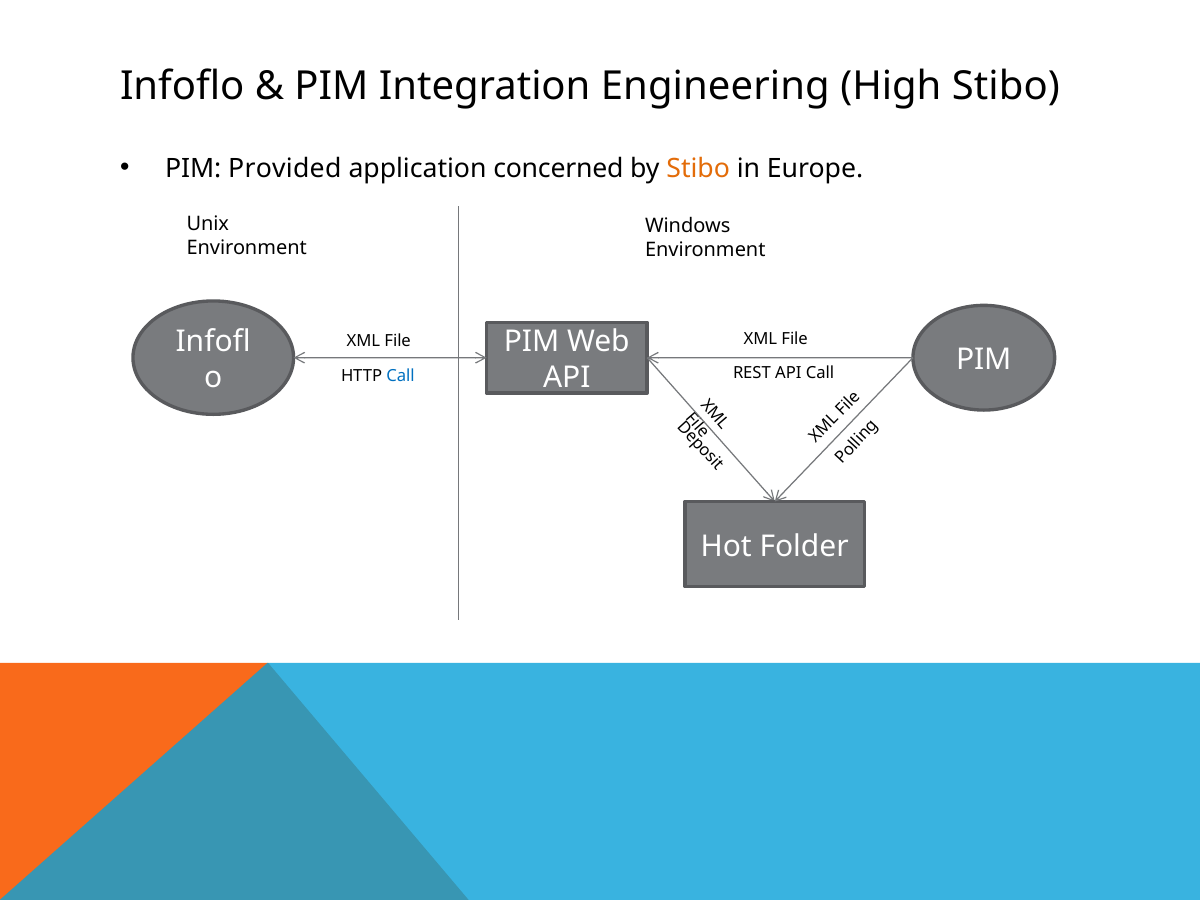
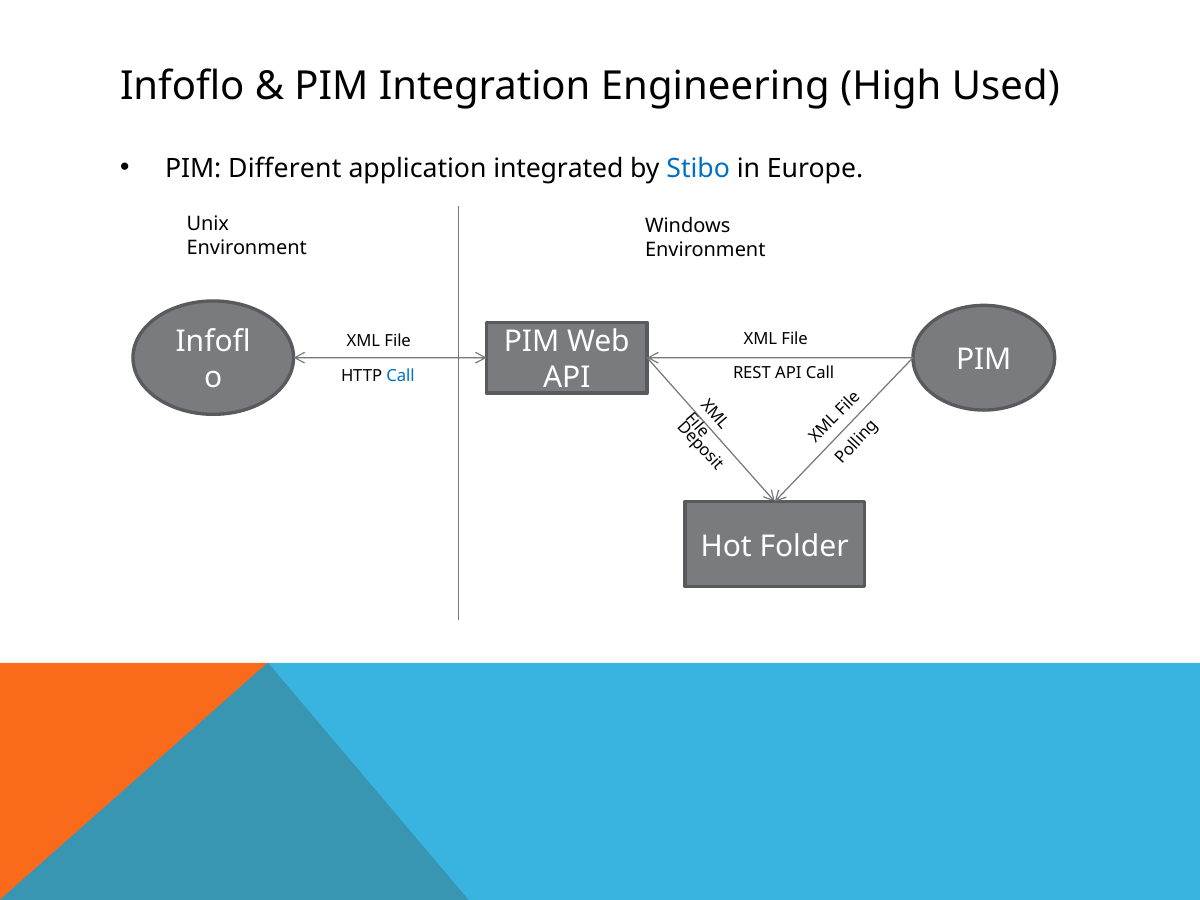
High Stibo: Stibo -> Used
Provided: Provided -> Different
concerned: concerned -> integrated
Stibo at (698, 168) colour: orange -> blue
